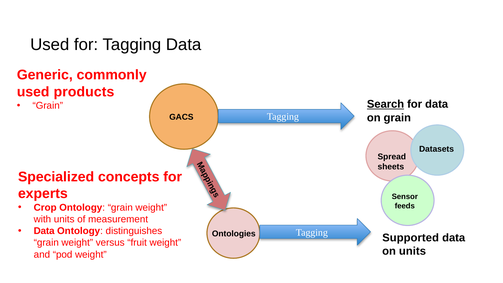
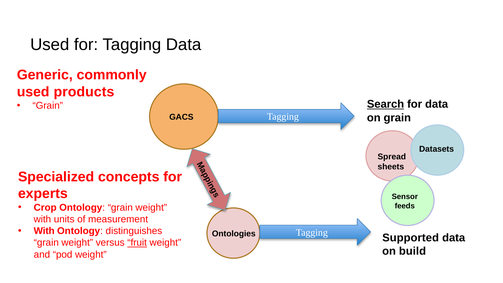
Data at (44, 231): Data -> With
fruit underline: none -> present
on units: units -> build
